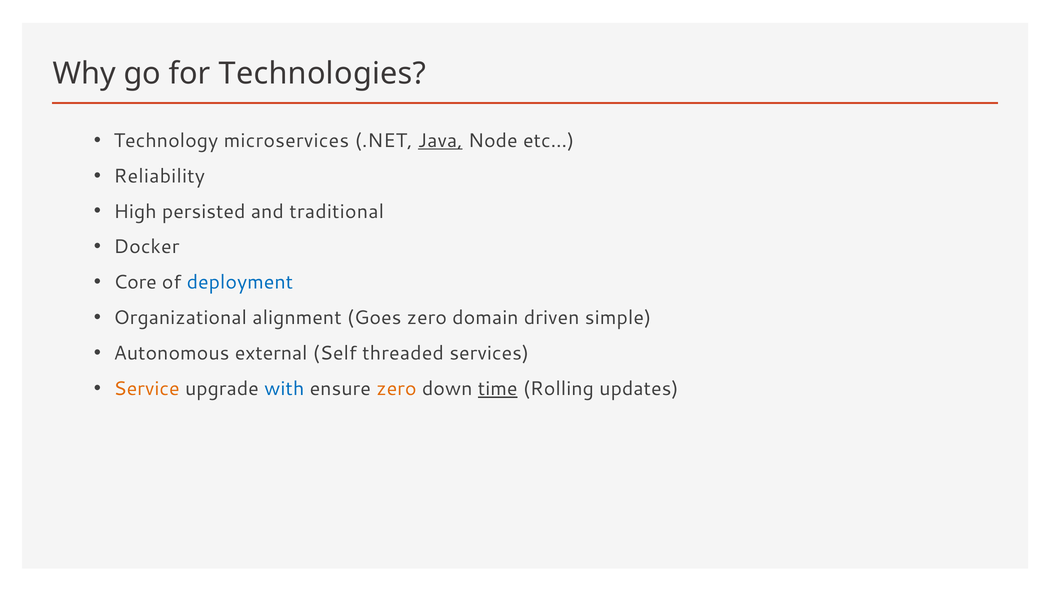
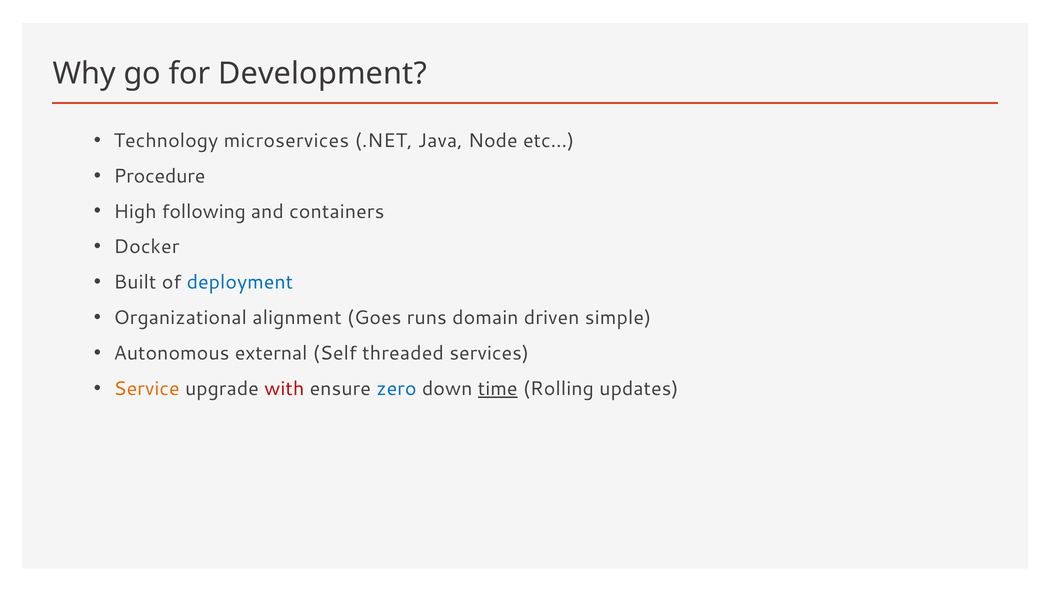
Technologies: Technologies -> Development
Java underline: present -> none
Reliability: Reliability -> Procedure
persisted: persisted -> following
traditional: traditional -> containers
Core: Core -> Built
Goes zero: zero -> runs
with colour: blue -> red
zero at (396, 389) colour: orange -> blue
